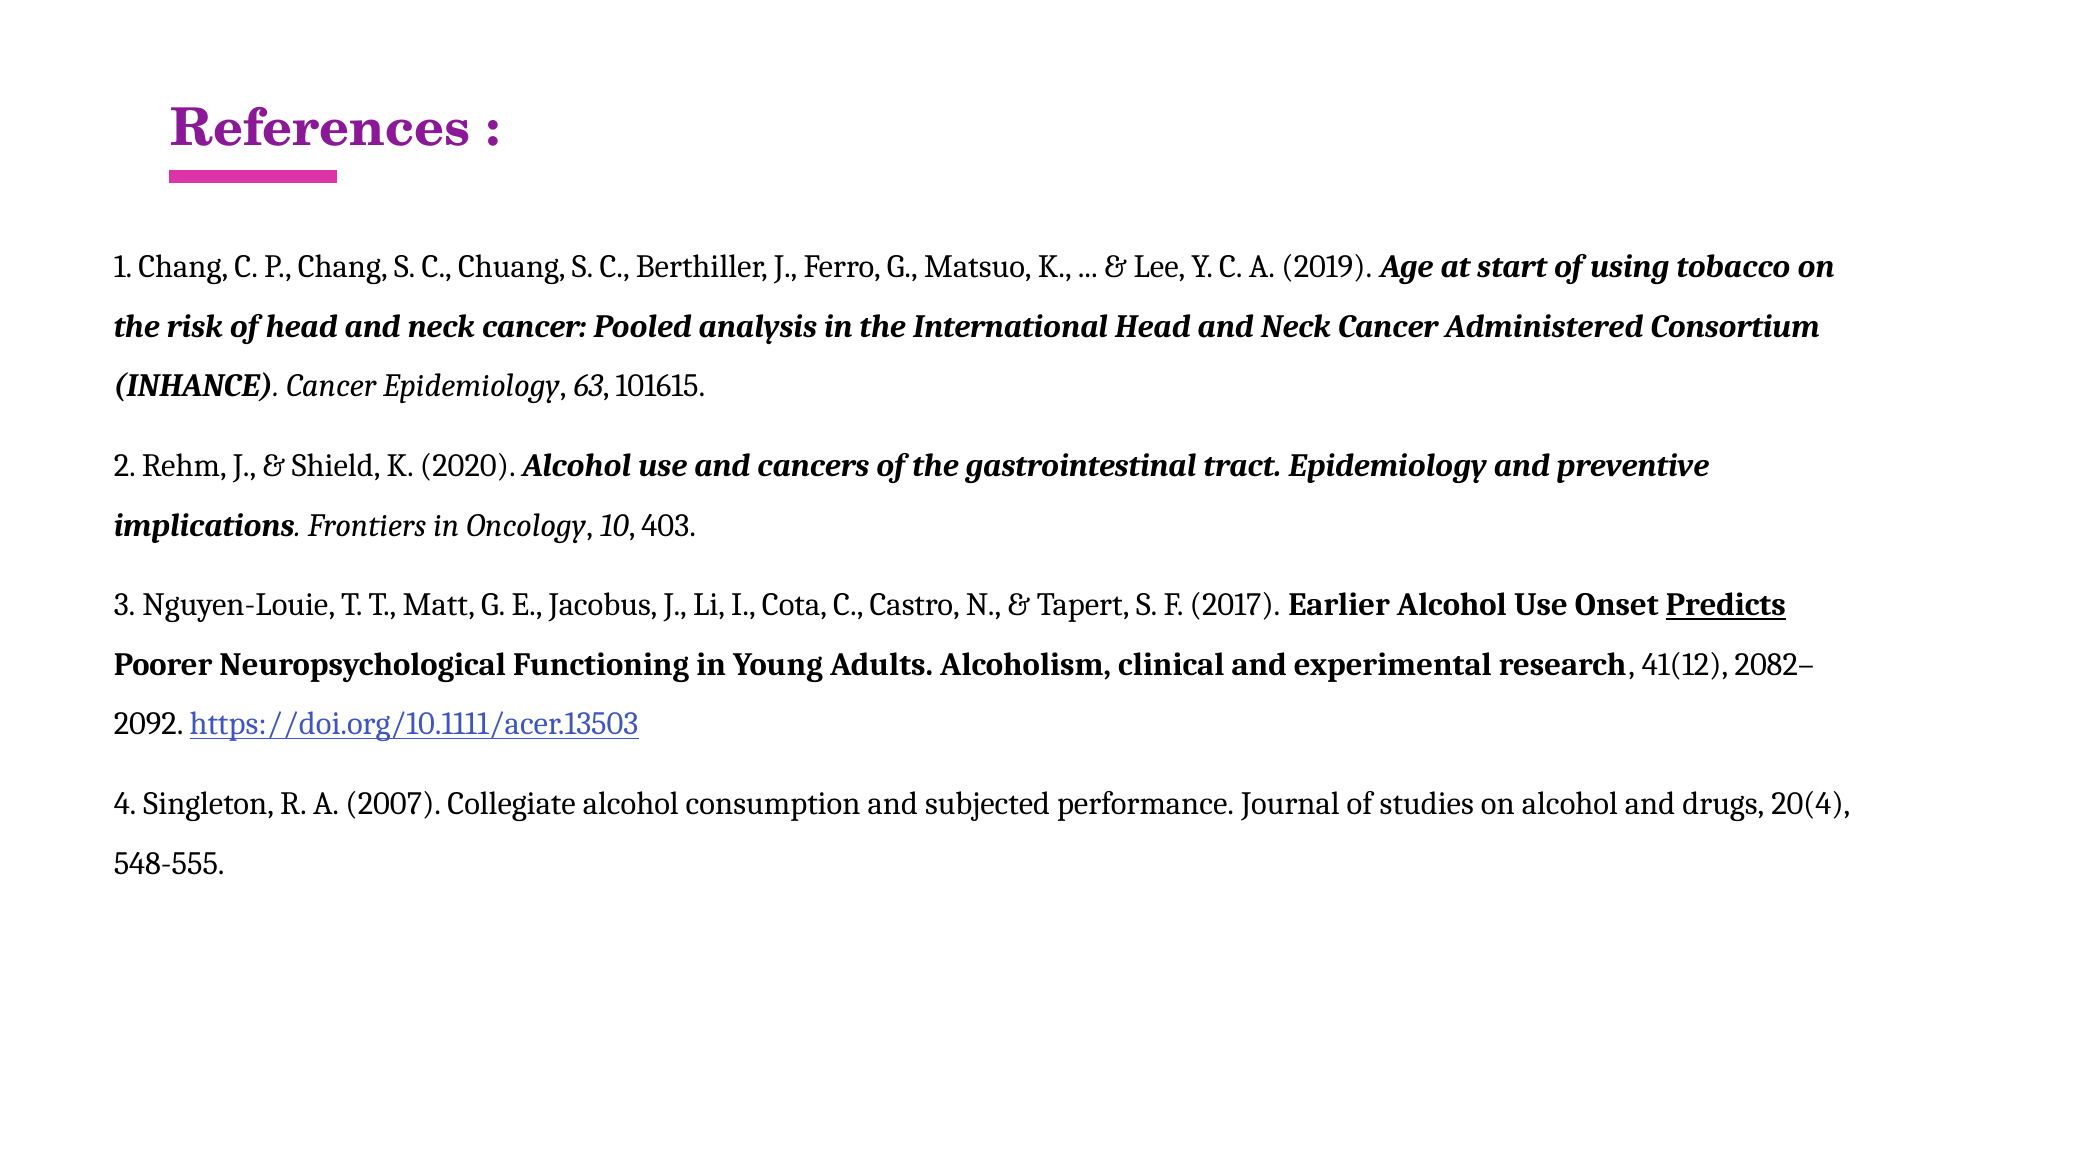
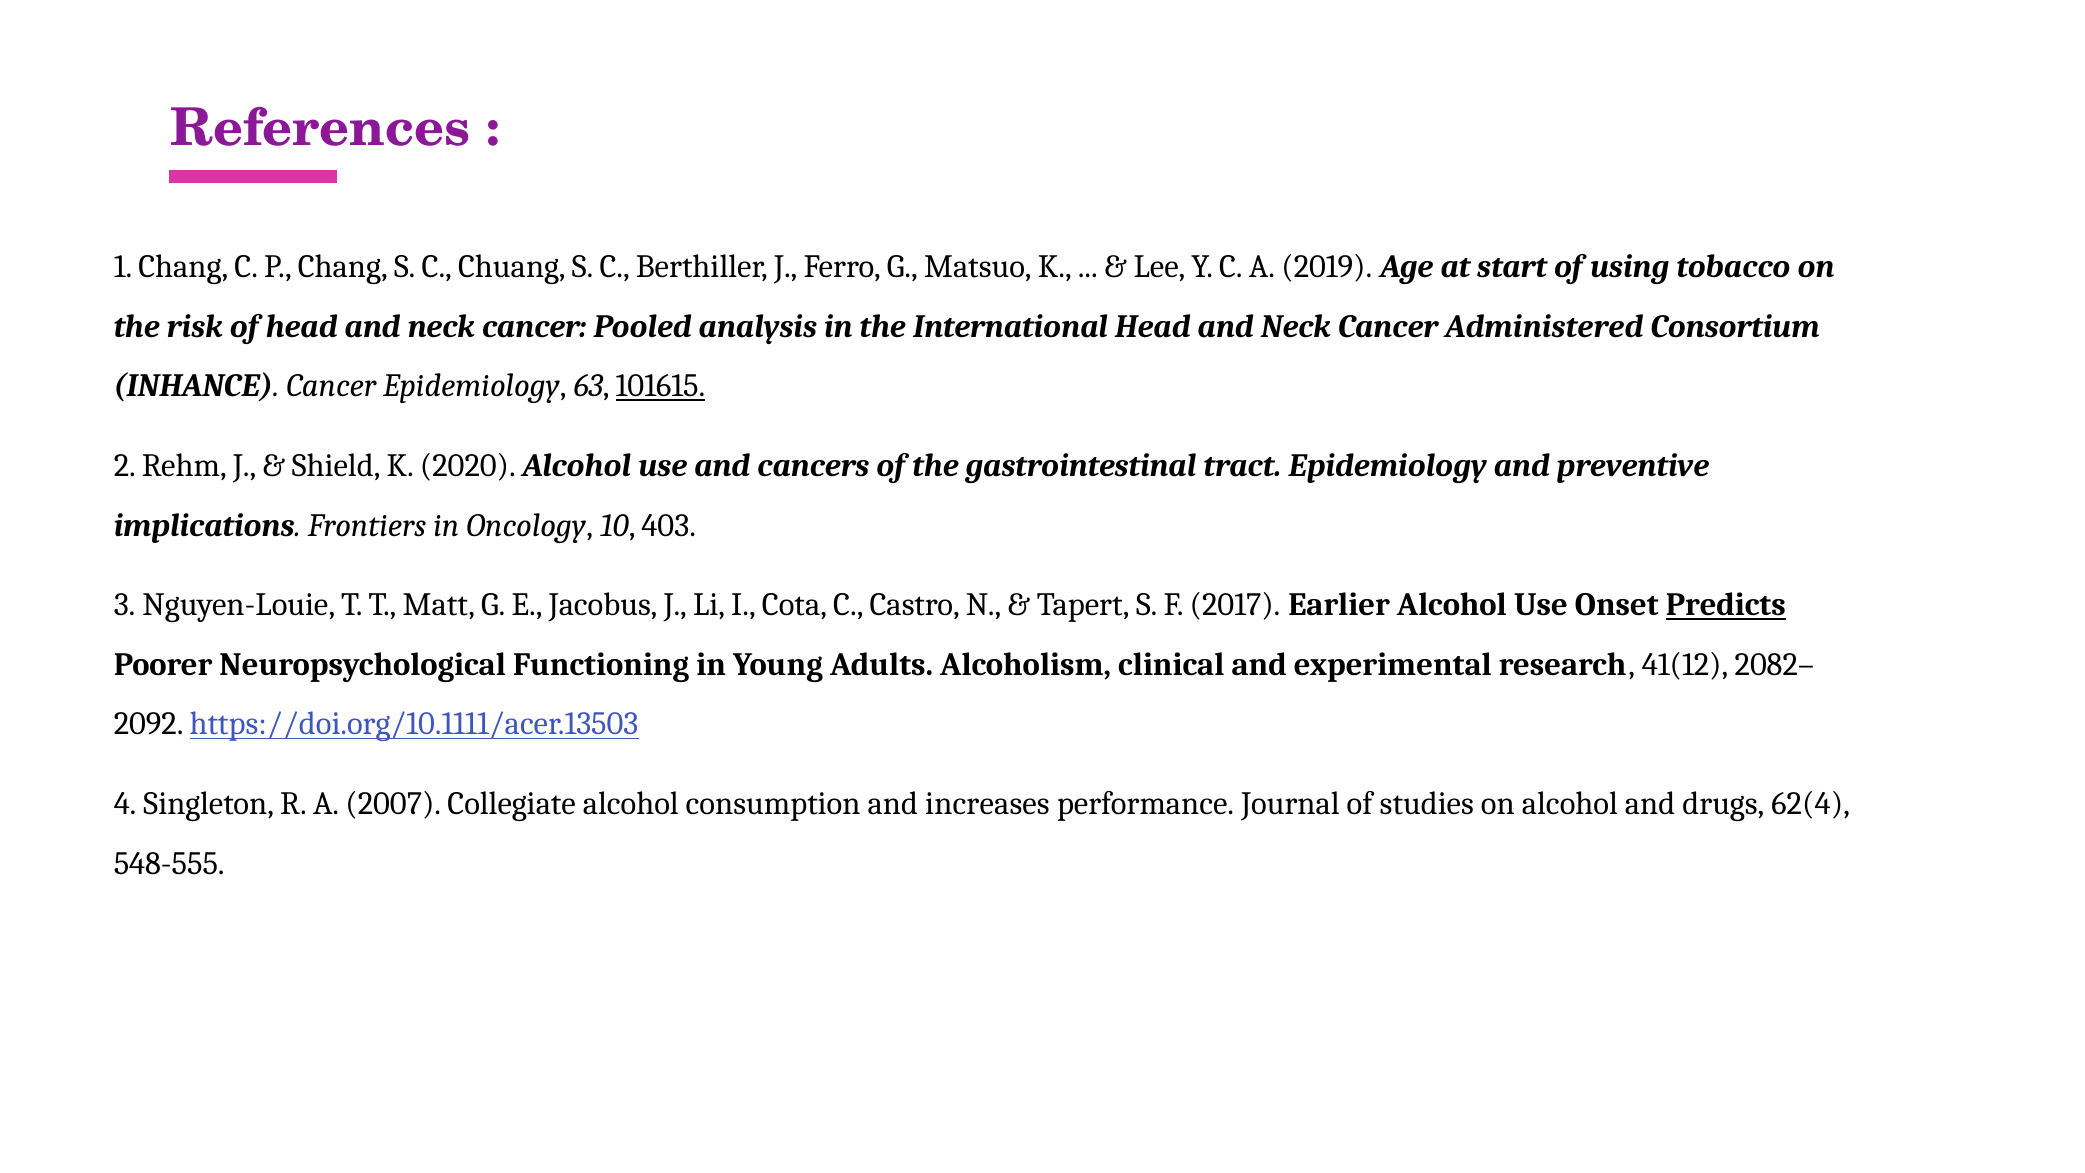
101615 underline: none -> present
subjected: subjected -> increases
20(4: 20(4 -> 62(4
